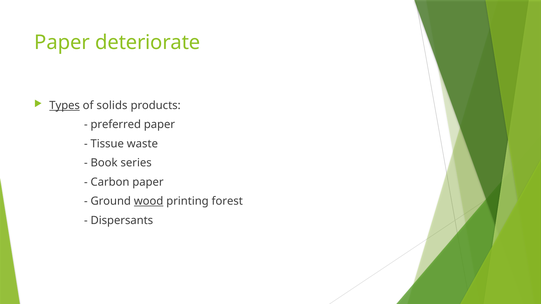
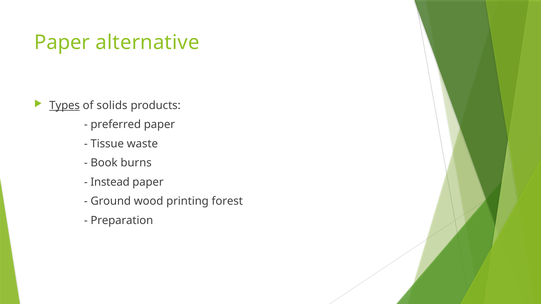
deteriorate: deteriorate -> alternative
series: series -> burns
Carbon: Carbon -> Instead
wood underline: present -> none
Dispersants: Dispersants -> Preparation
